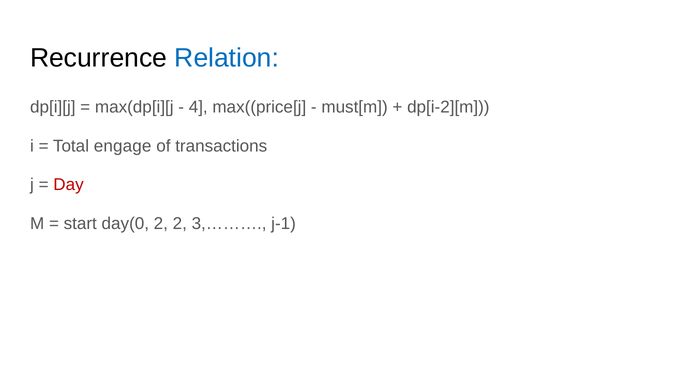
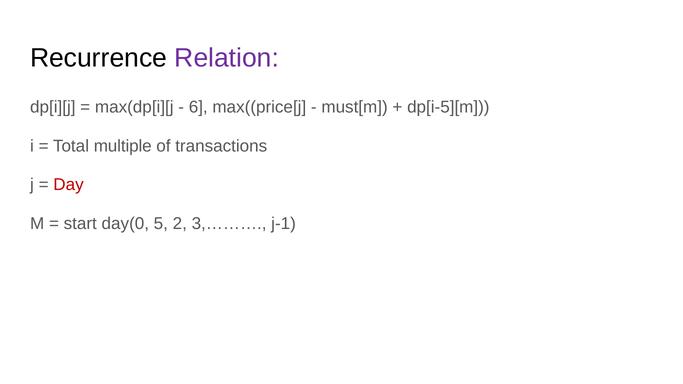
Relation colour: blue -> purple
4: 4 -> 6
dp[i-2][m: dp[i-2][m -> dp[i-5][m
engage: engage -> multiple
day(0 2: 2 -> 5
